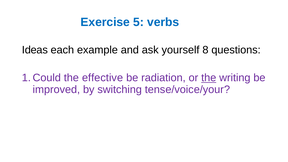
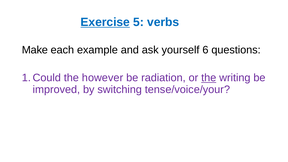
Exercise underline: none -> present
Ideas: Ideas -> Make
8: 8 -> 6
effective: effective -> however
